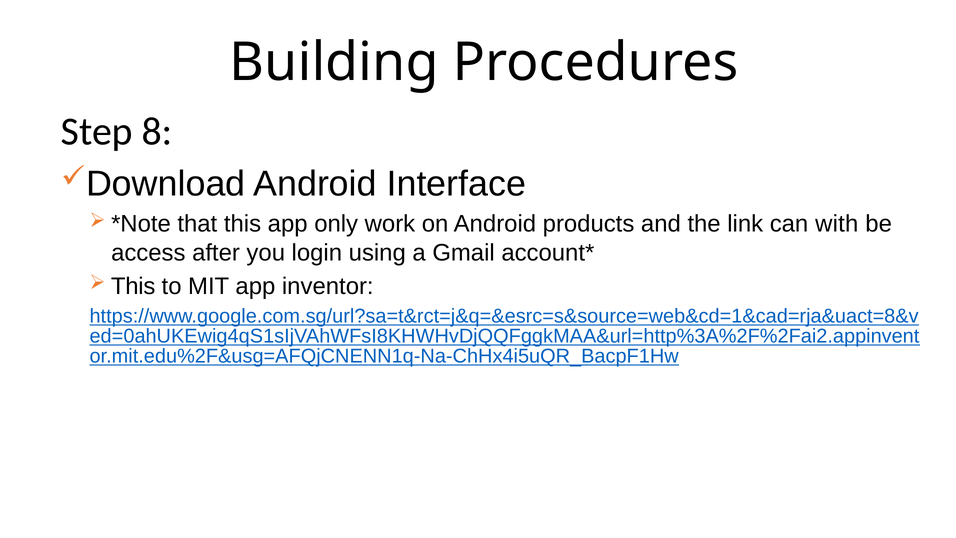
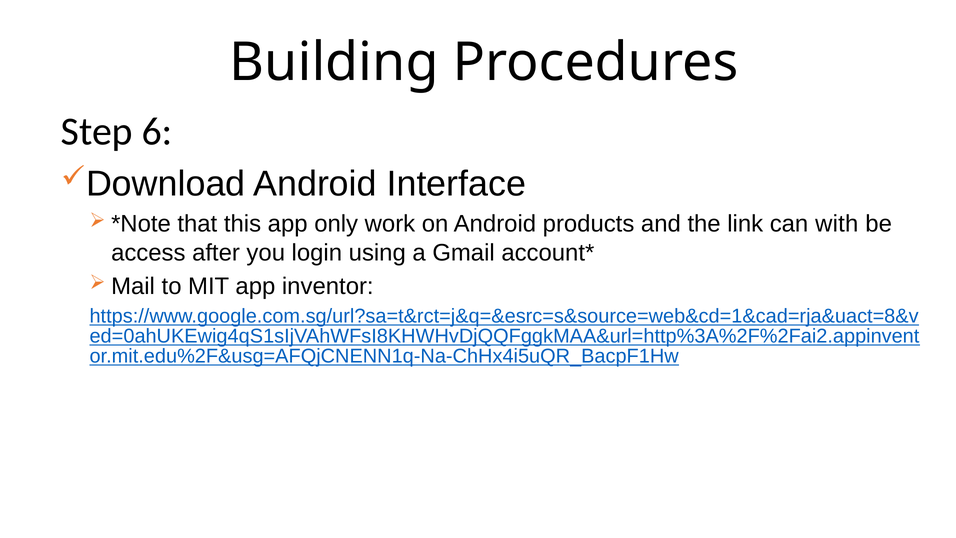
8: 8 -> 6
This at (133, 286): This -> Mail
